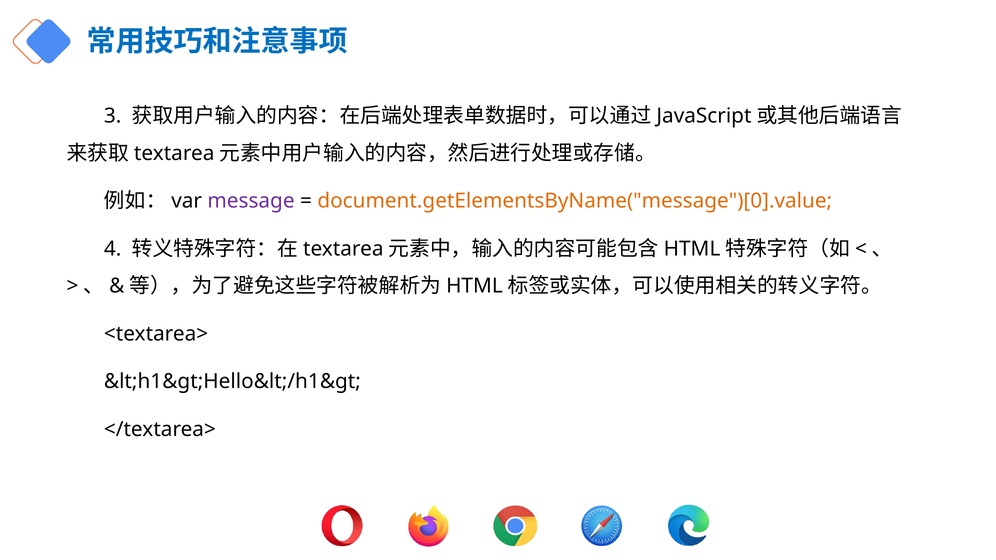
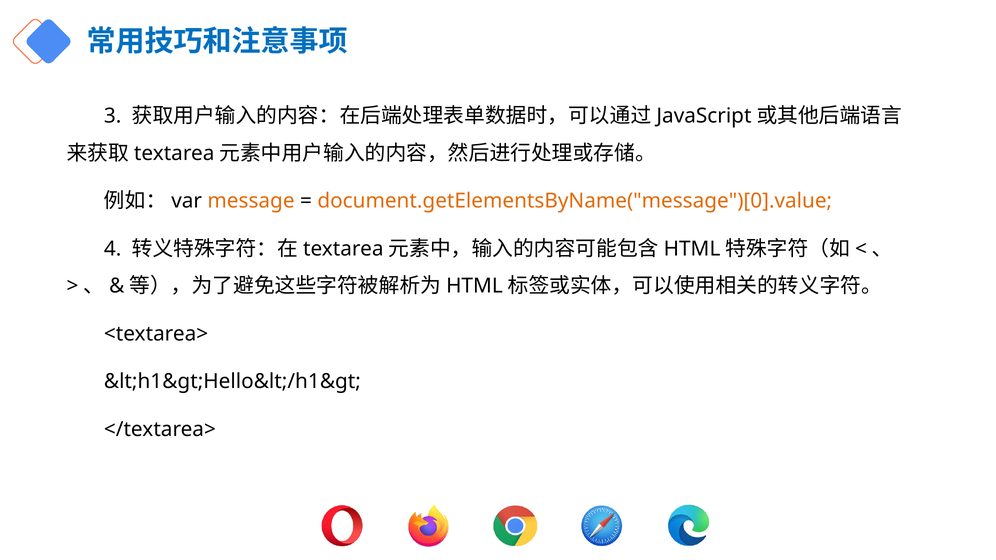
message colour: purple -> orange
